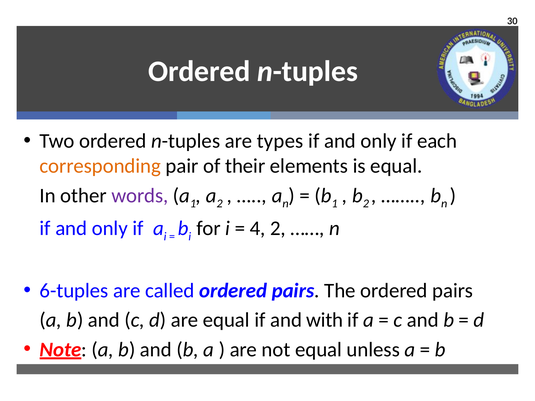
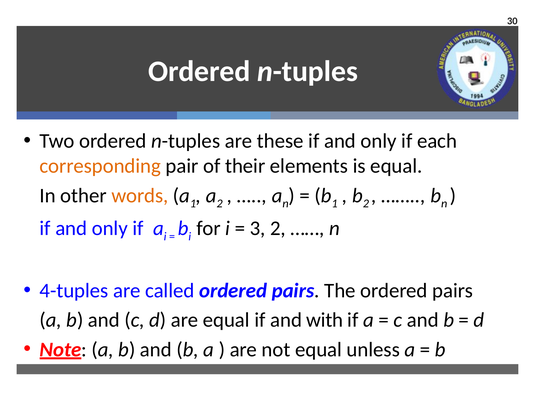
types: types -> these
words colour: purple -> orange
4: 4 -> 3
6-tuples: 6-tuples -> 4-tuples
